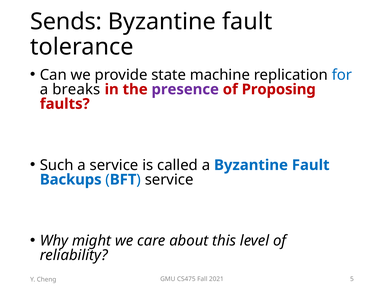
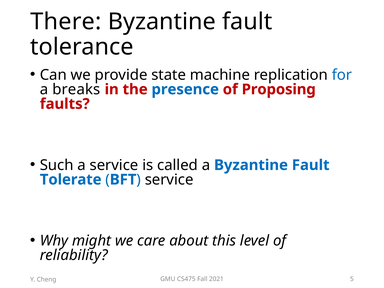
Sends: Sends -> There
presence colour: purple -> blue
Backups: Backups -> Tolerate
